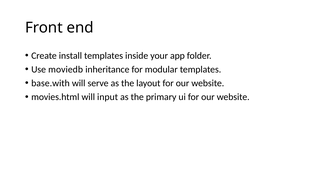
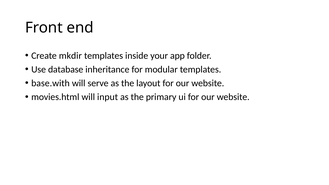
install: install -> mkdir
moviedb: moviedb -> database
